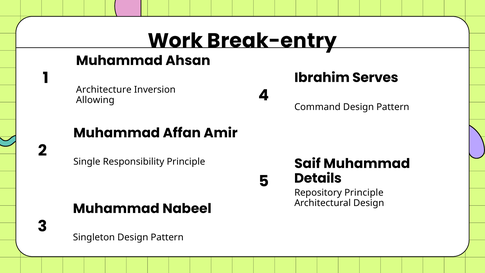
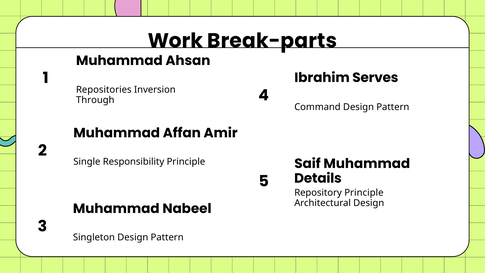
Break-entry: Break-entry -> Break-parts
Architecture: Architecture -> Repositories
Allowing: Allowing -> Through
